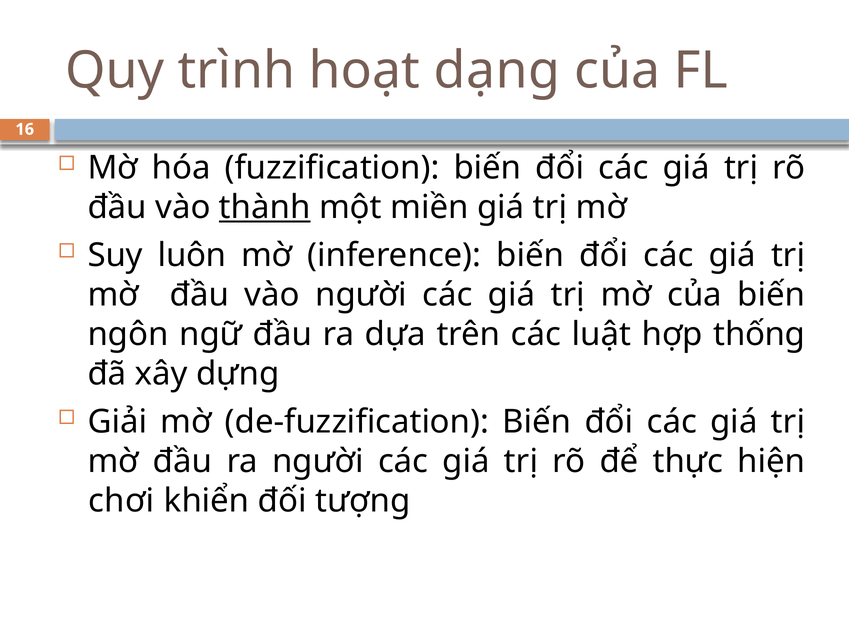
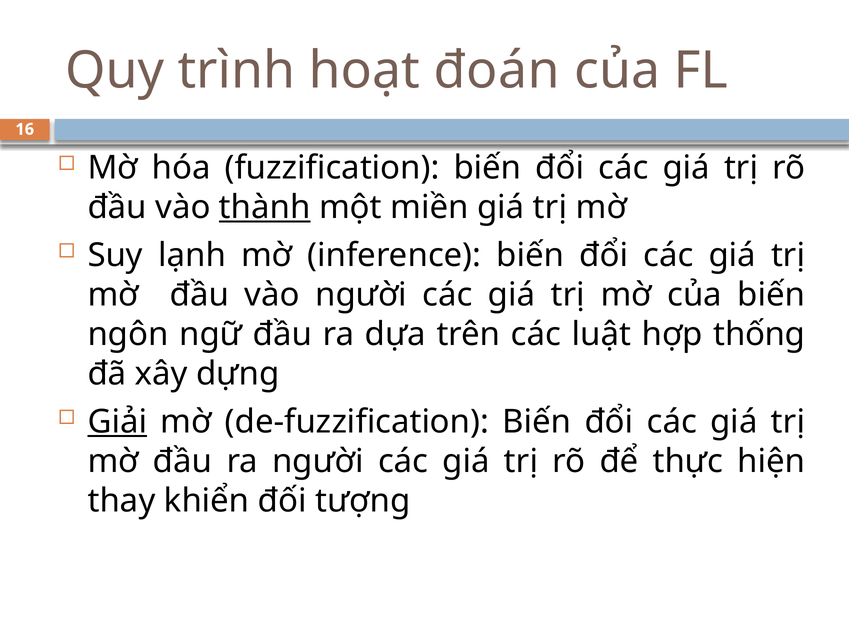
dạng: dạng -> đoán
luôn: luôn -> lạnh
Giải underline: none -> present
chơi: chơi -> thay
